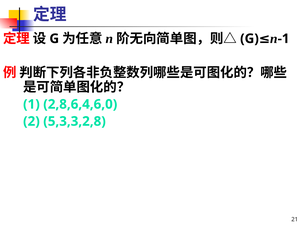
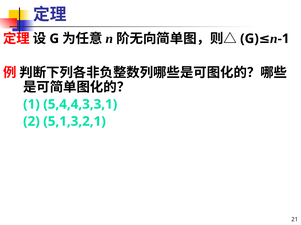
2,8,6,4,6,0: 2,8,6,4,6,0 -> 5,4,4,3,3,1
5,3,3,2,8: 5,3,3,2,8 -> 5,1,3,2,1
